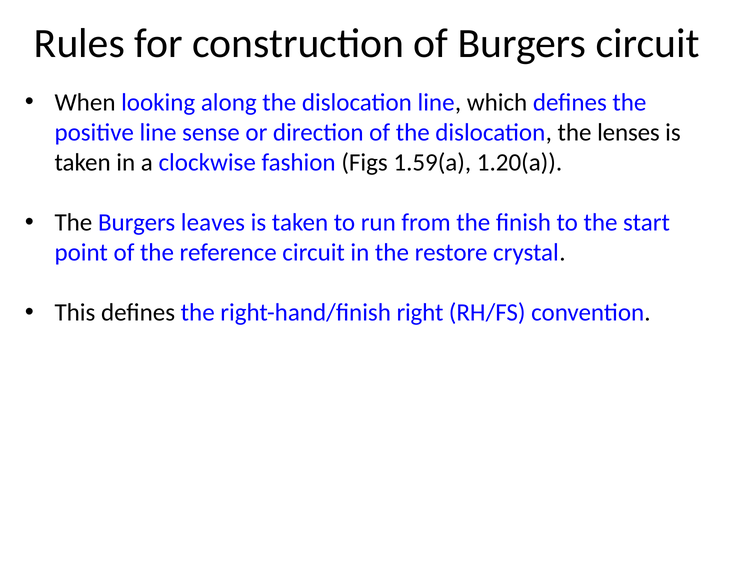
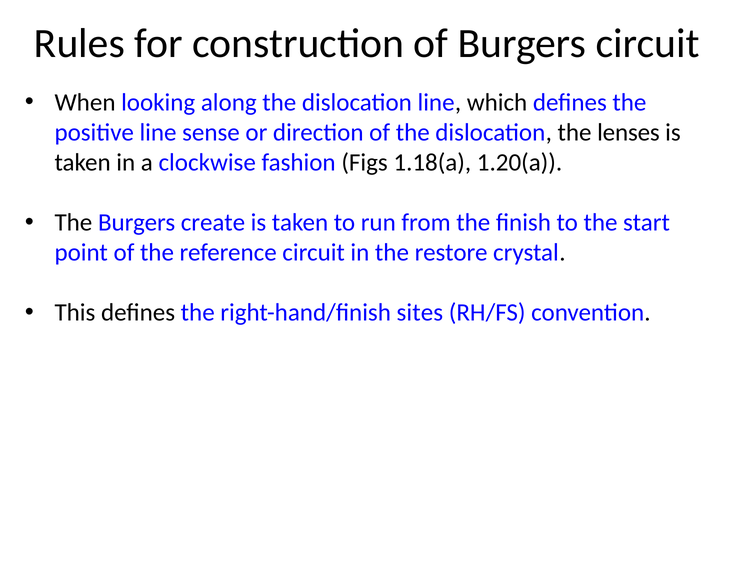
1.59(a: 1.59(a -> 1.18(a
leaves: leaves -> create
right: right -> sites
